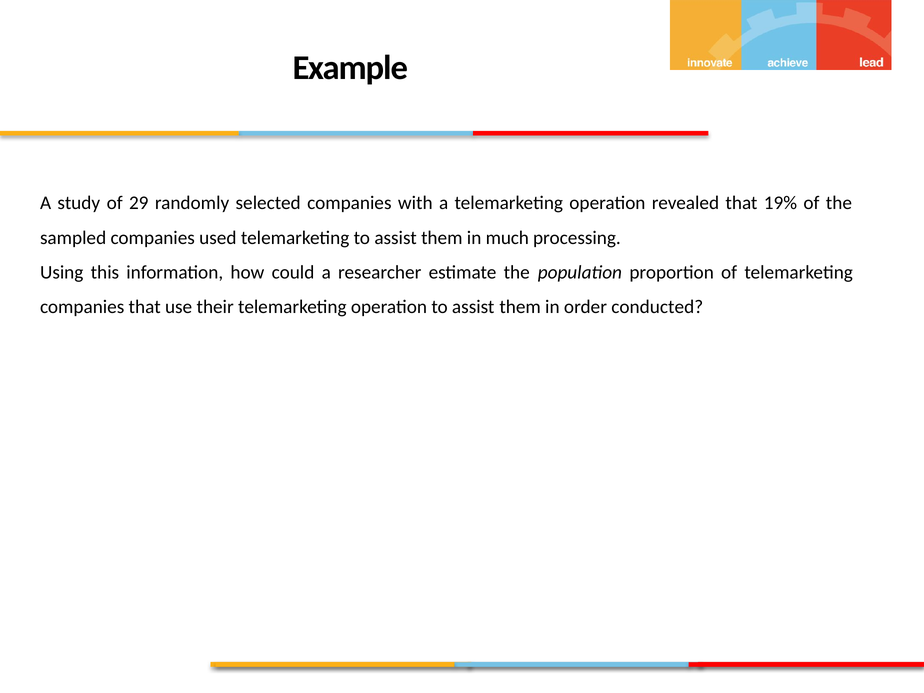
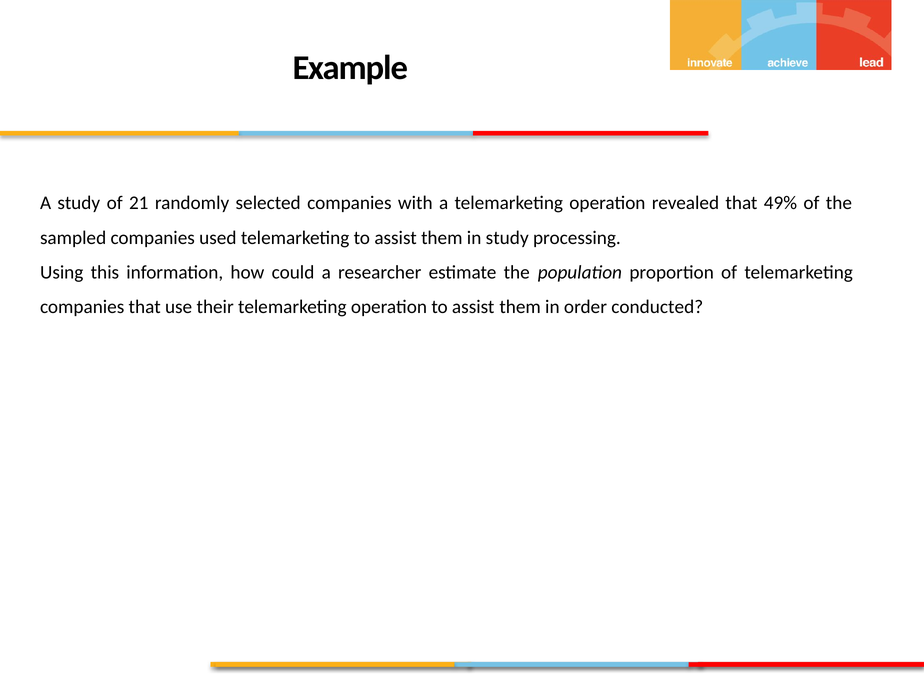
29: 29 -> 21
19%: 19% -> 49%
in much: much -> study
